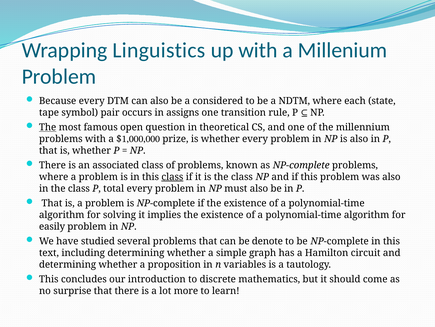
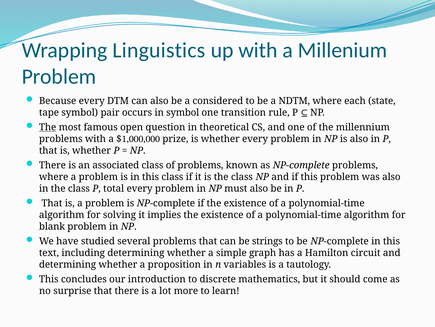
in assigns: assigns -> symbol
class at (172, 177) underline: present -> none
easily: easily -> blank
denote: denote -> strings
